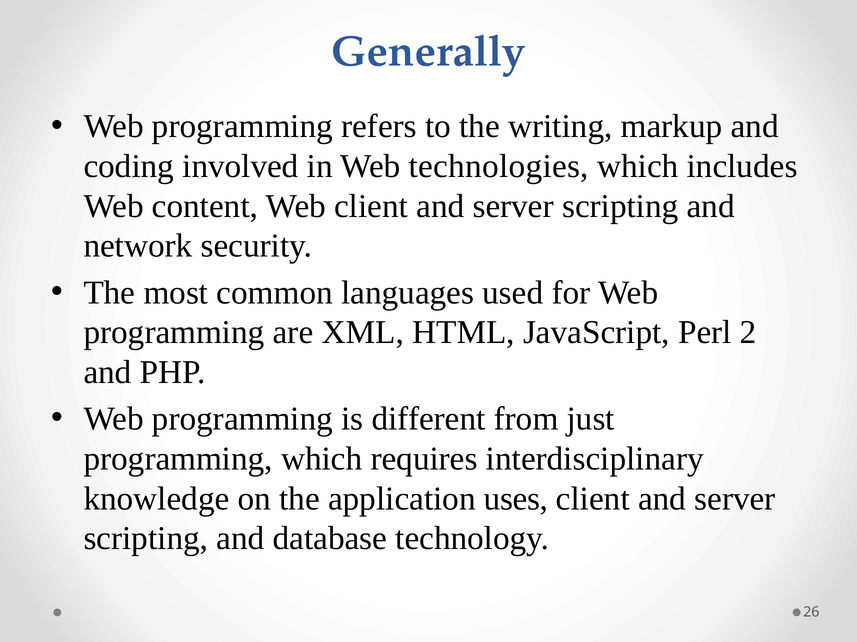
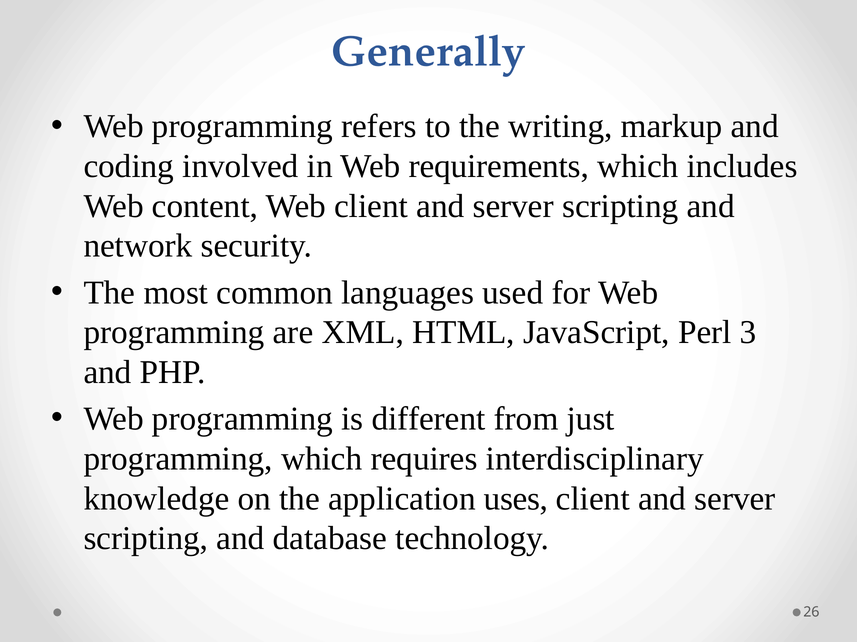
technologies: technologies -> requirements
2: 2 -> 3
